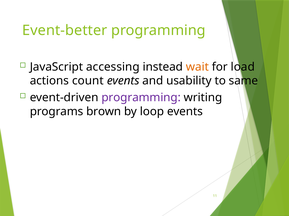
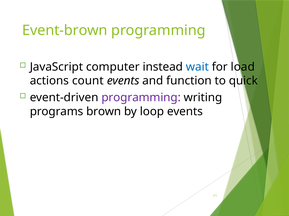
Event-better: Event-better -> Event-brown
accessing: accessing -> computer
wait colour: orange -> blue
usability: usability -> function
same: same -> quick
